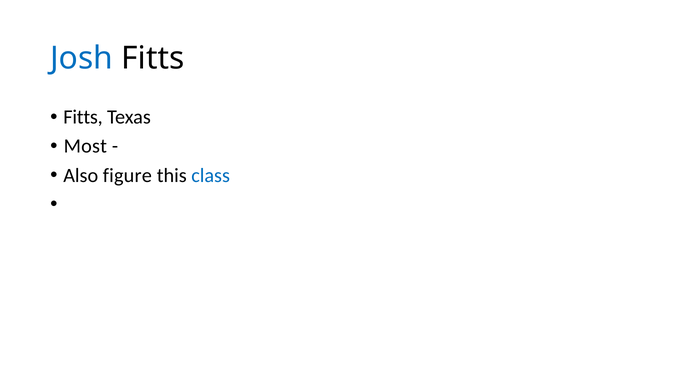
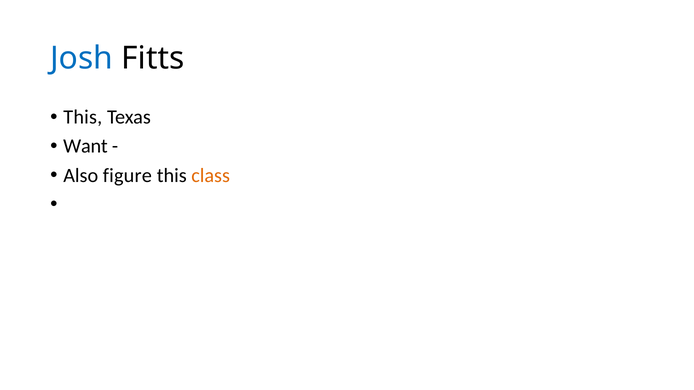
Fitts at (83, 117): Fitts -> This
Most: Most -> Want
class colour: blue -> orange
